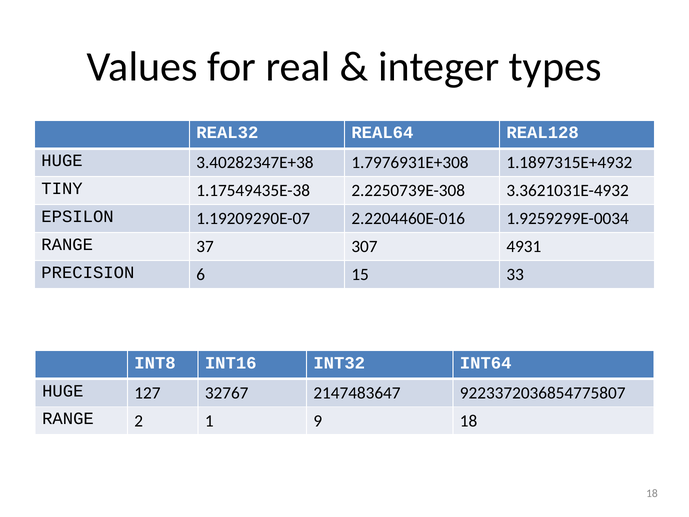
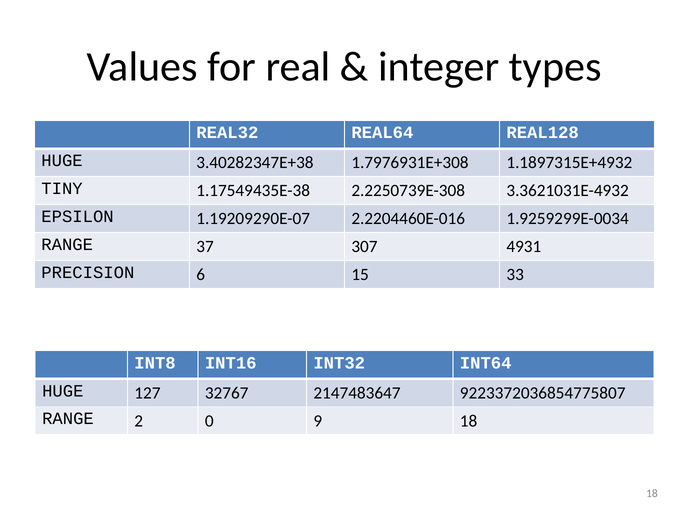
1: 1 -> 0
